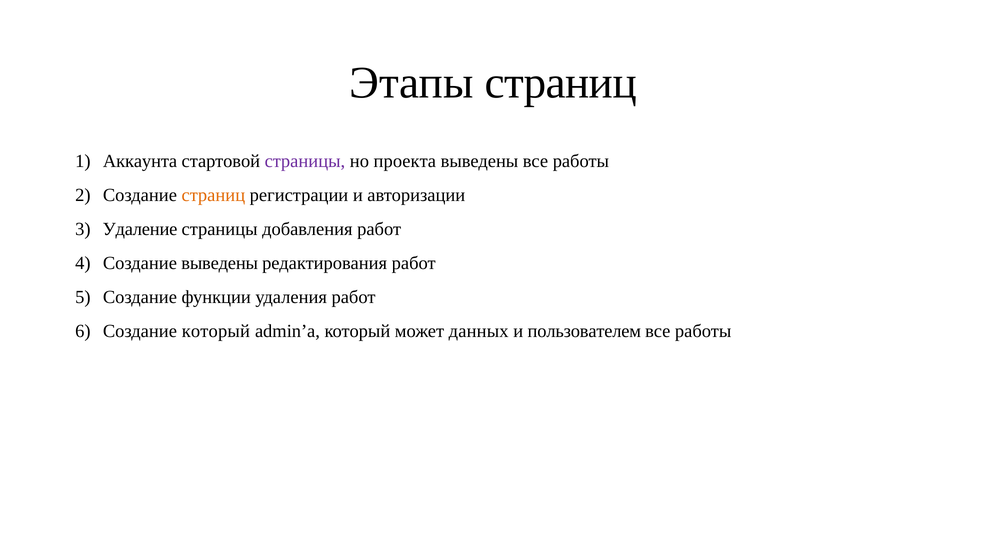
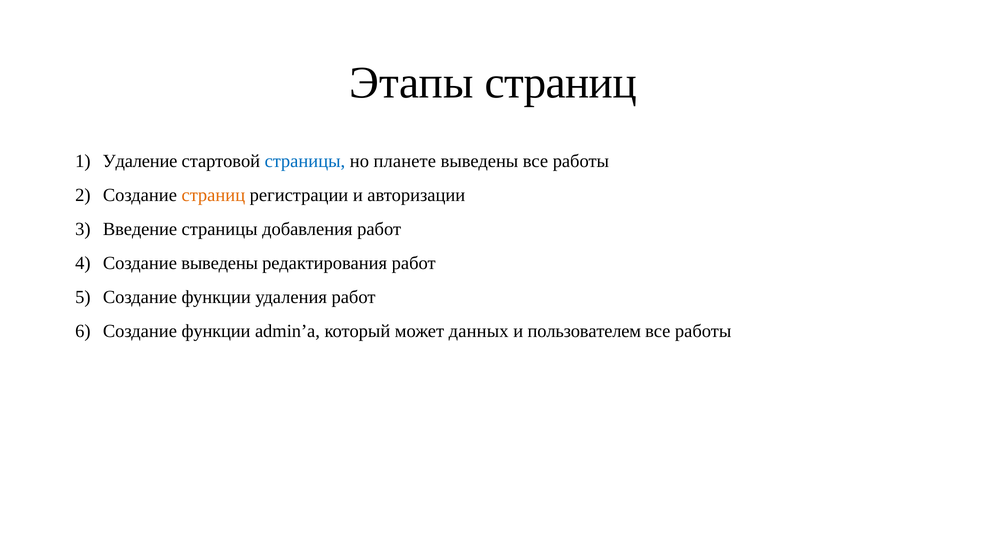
Аккаунта: Аккаунта -> Удаление
страницы at (305, 161) colour: purple -> blue
проекта: проекта -> планете
Удаление: Удаление -> Введение
который at (216, 332): который -> функции
